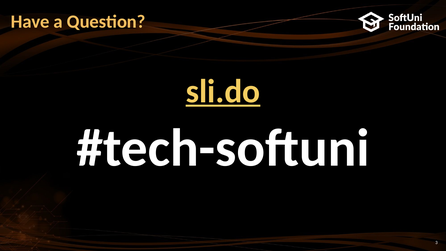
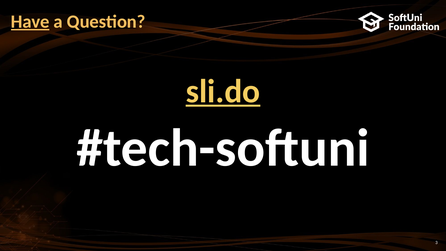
Have underline: none -> present
